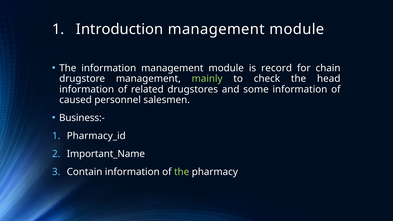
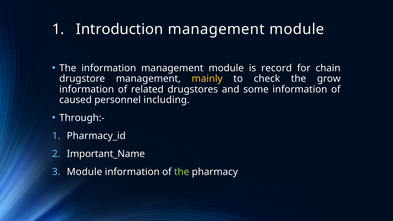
mainly colour: light green -> yellow
head: head -> grow
salesmen: salesmen -> including
Business:-: Business:- -> Through:-
Contain at (85, 172): Contain -> Module
